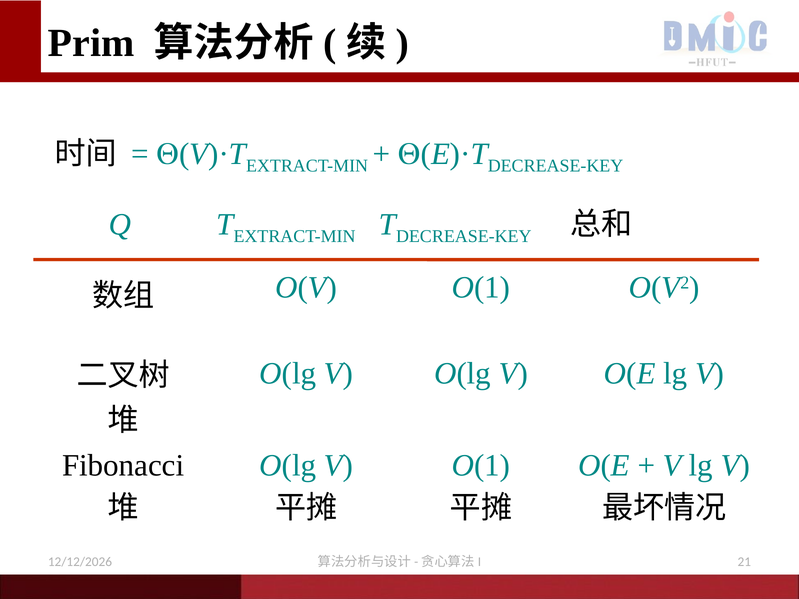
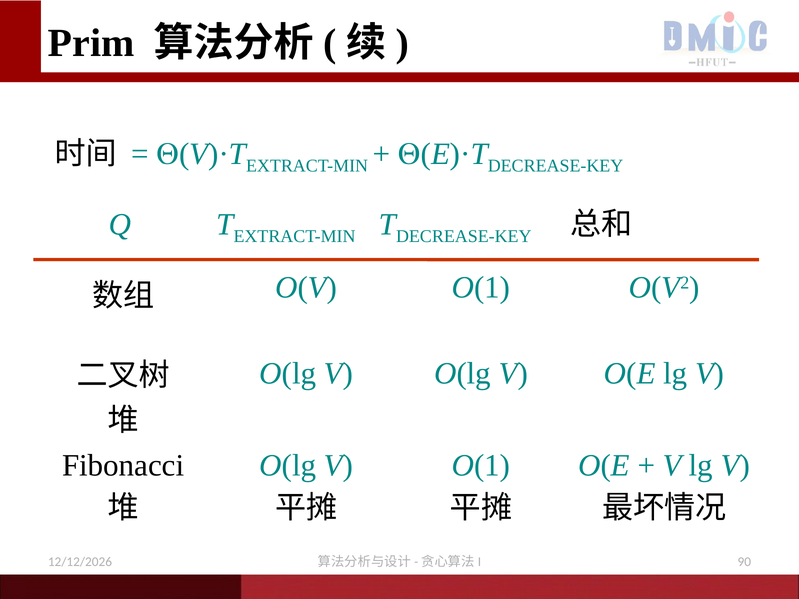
21: 21 -> 90
